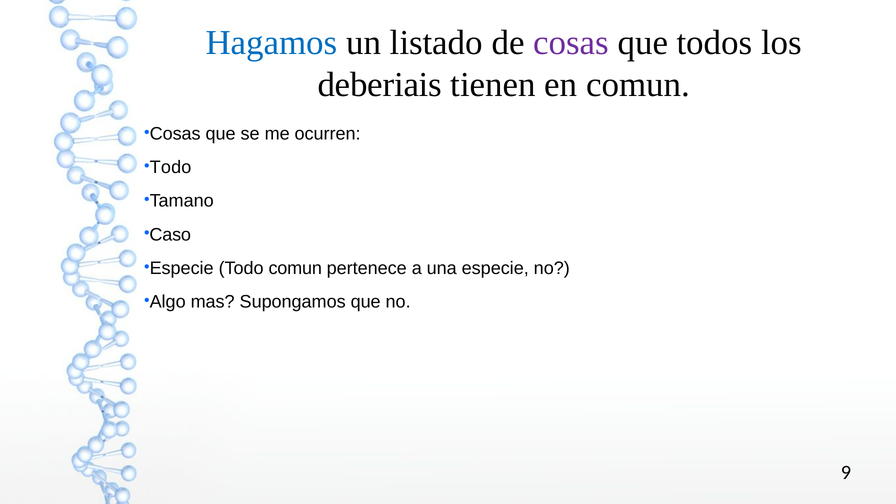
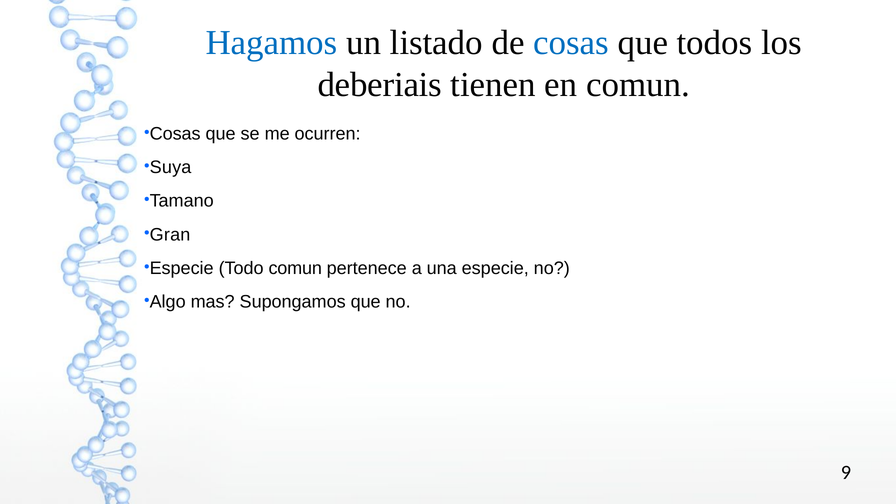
cosas at (571, 43) colour: purple -> blue
Todo at (171, 167): Todo -> Suya
Caso: Caso -> Gran
